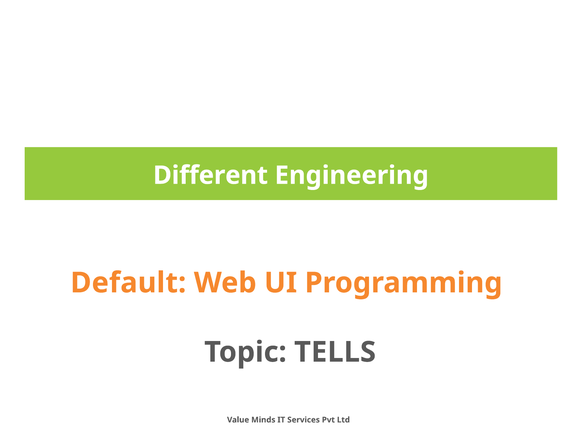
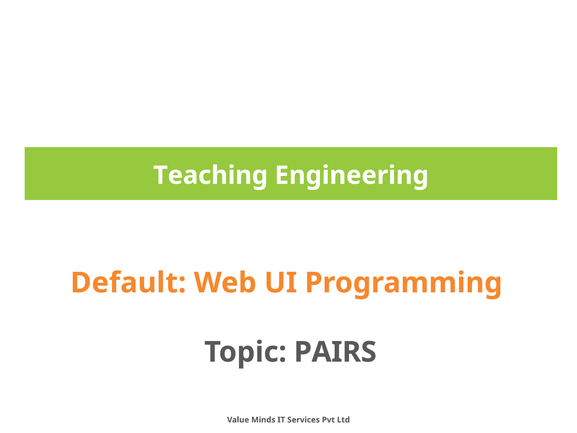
Different: Different -> Teaching
TELLS: TELLS -> PAIRS
